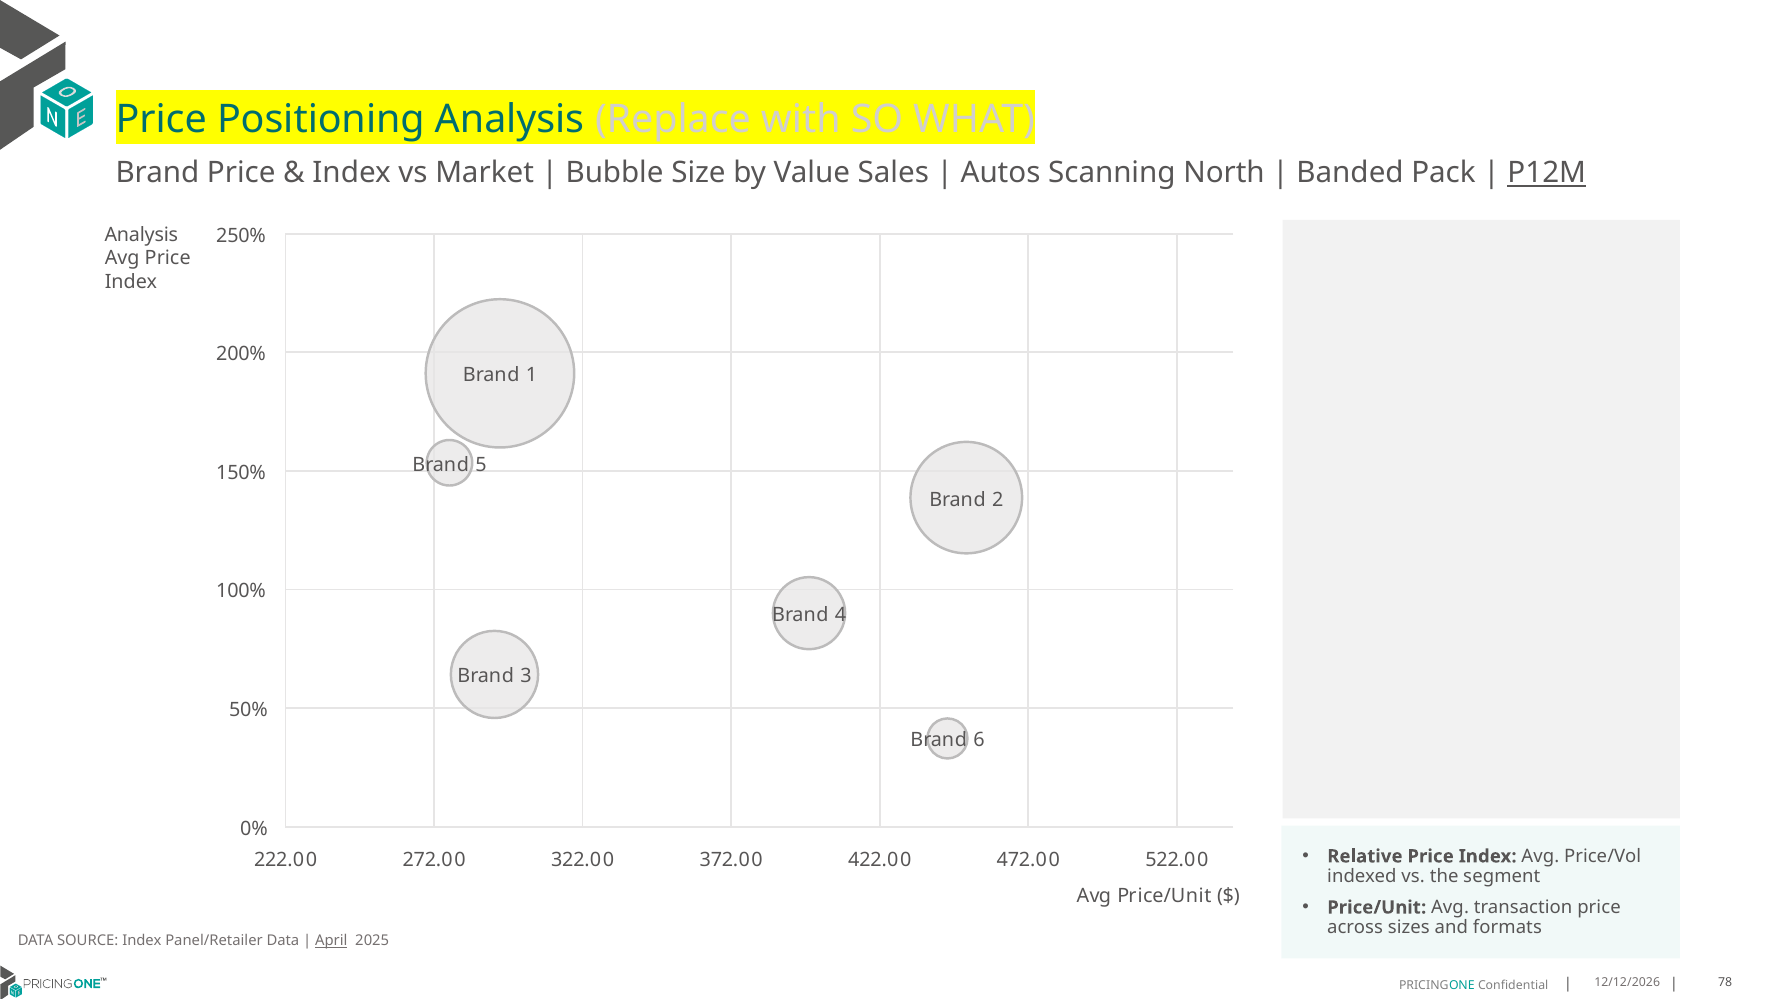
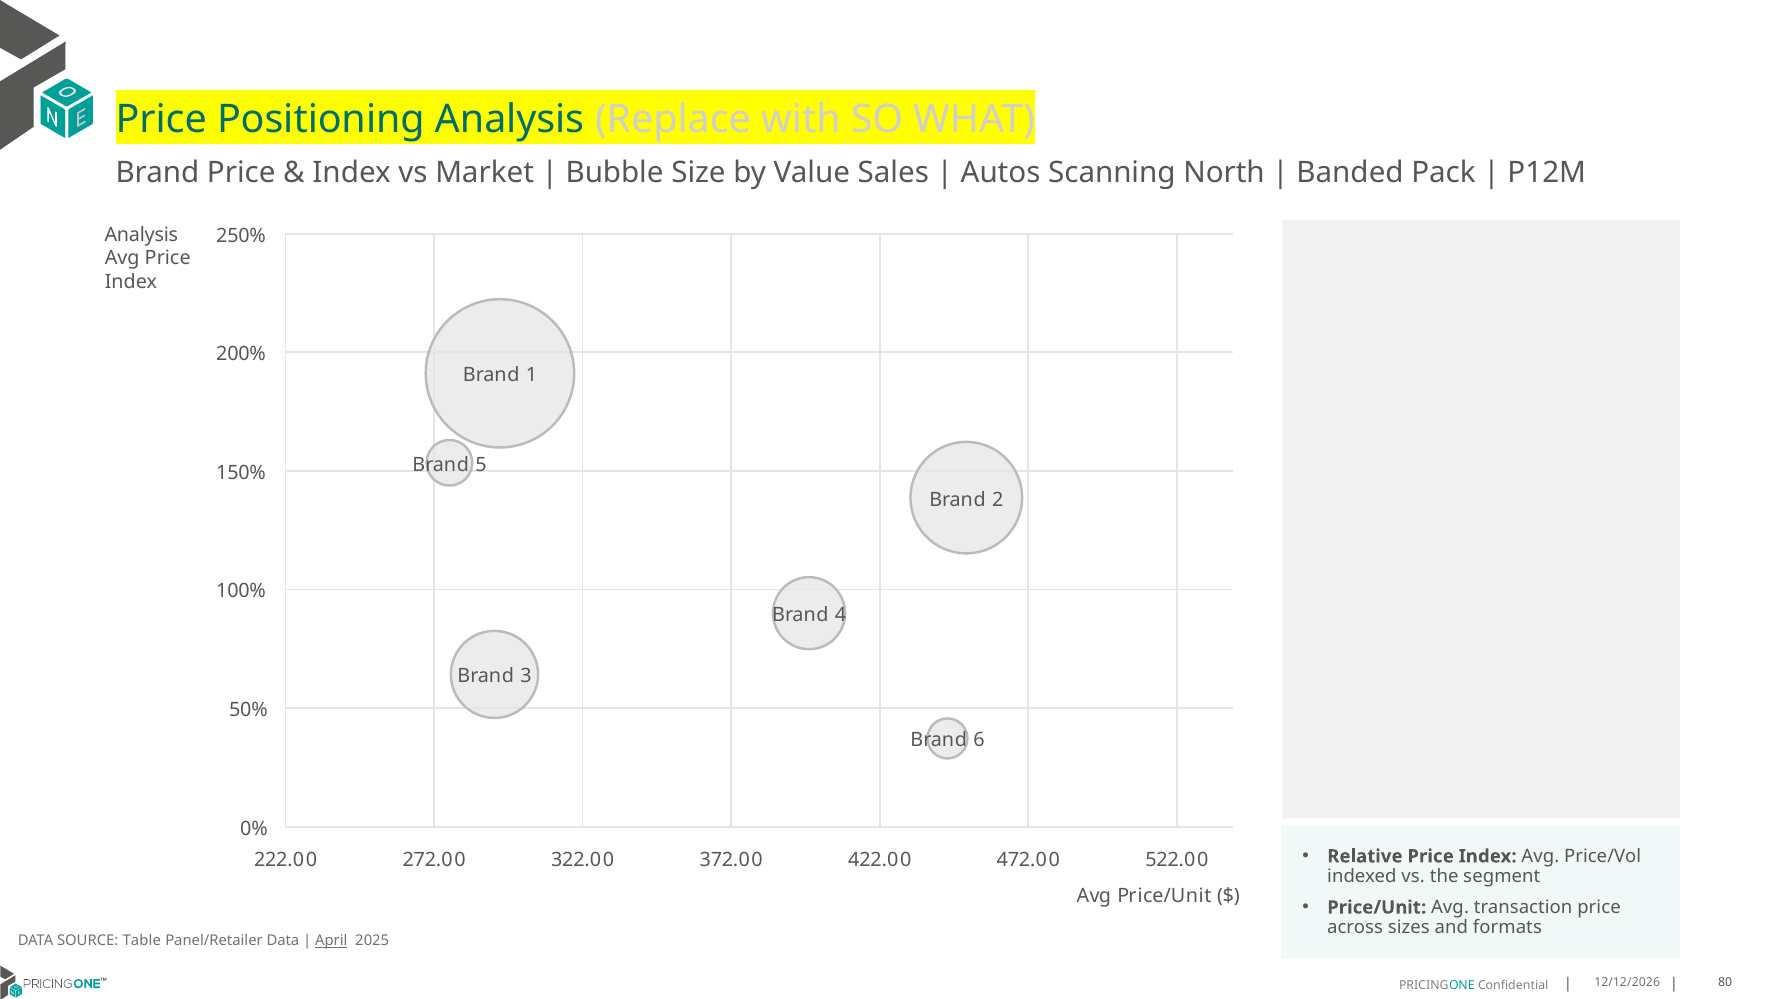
P12M underline: present -> none
SOURCE Index: Index -> Table
78: 78 -> 80
